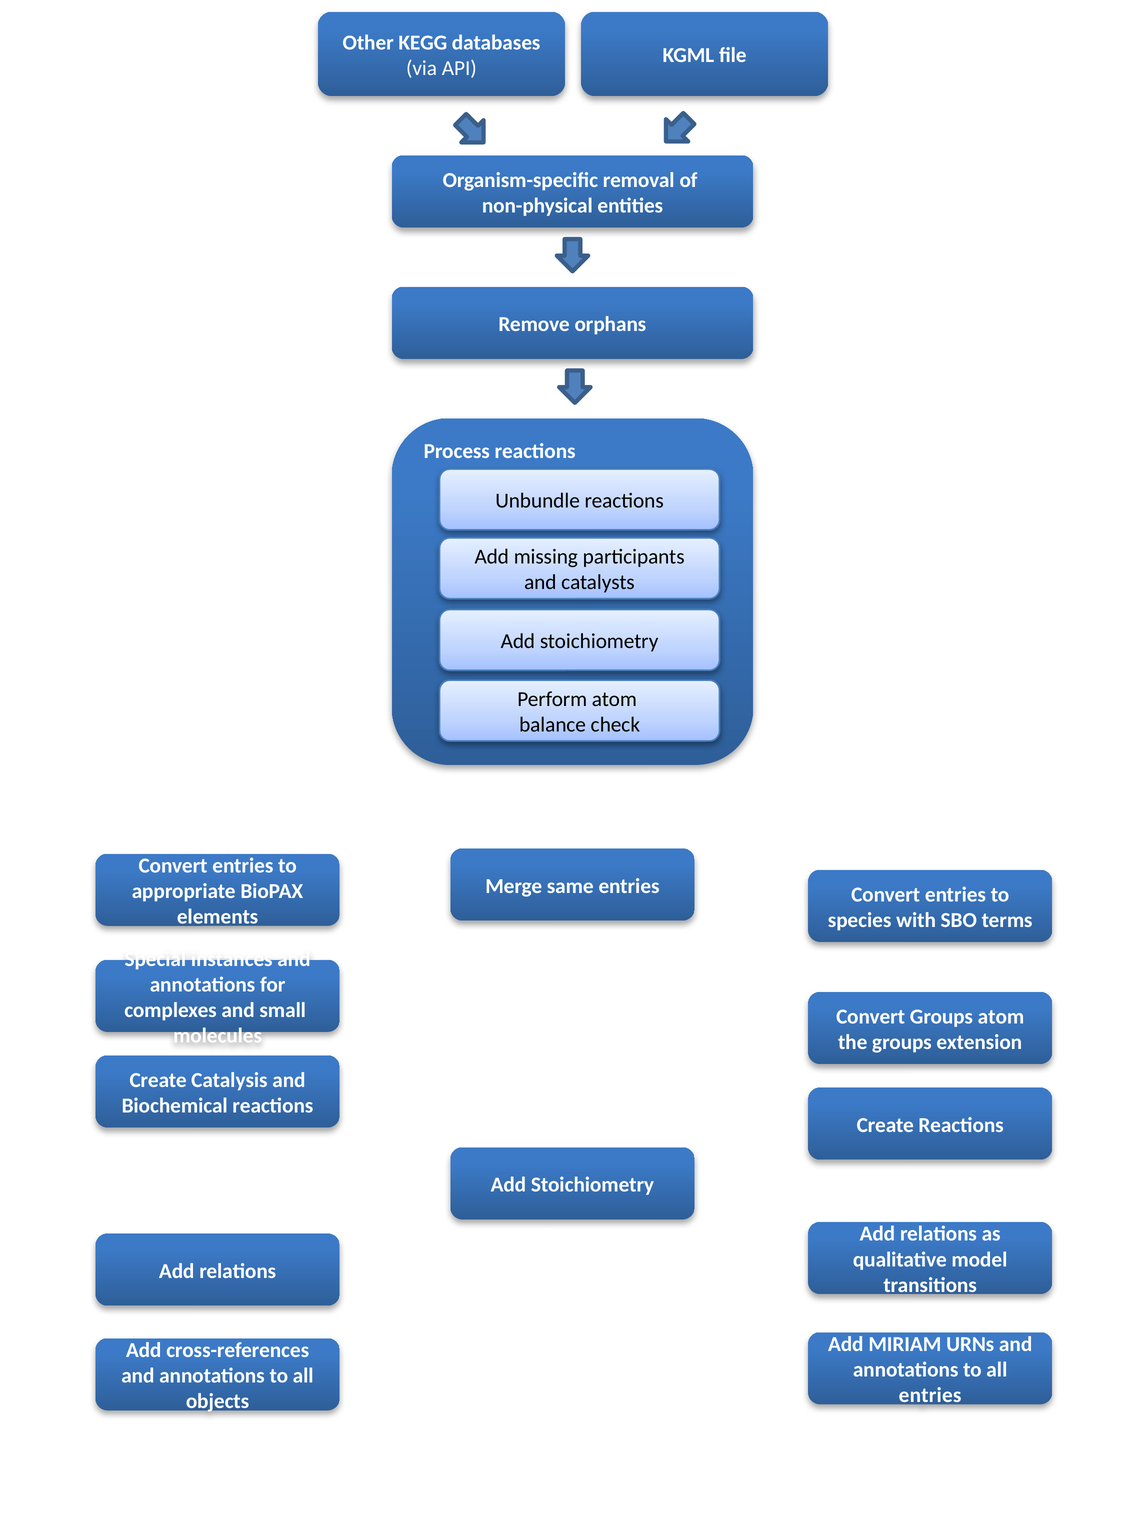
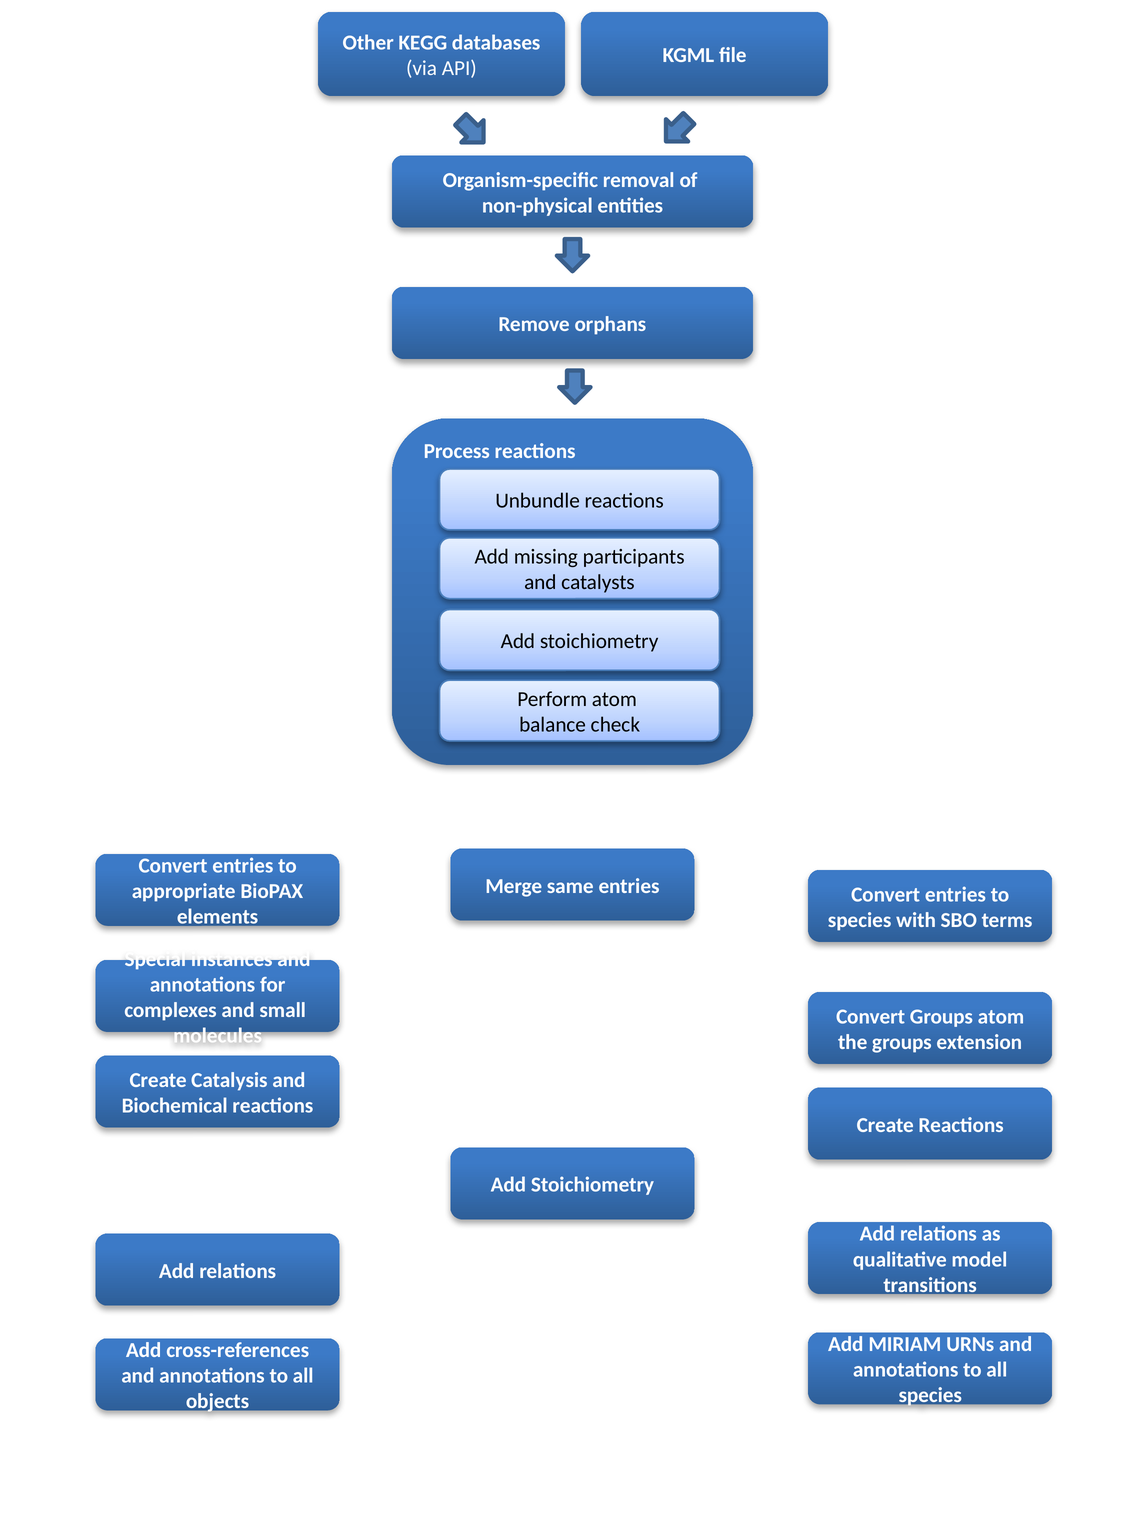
entries at (930, 1396): entries -> species
